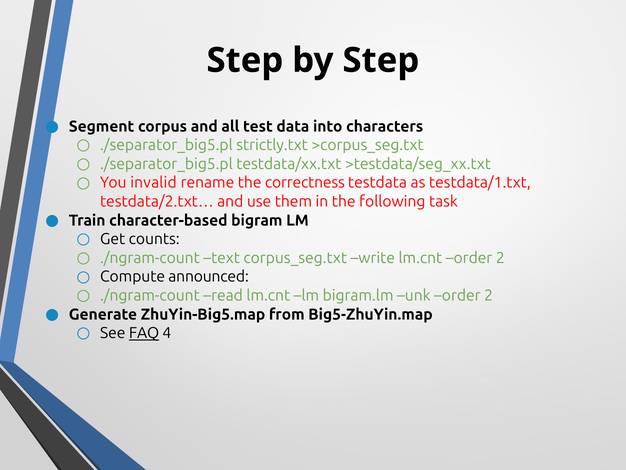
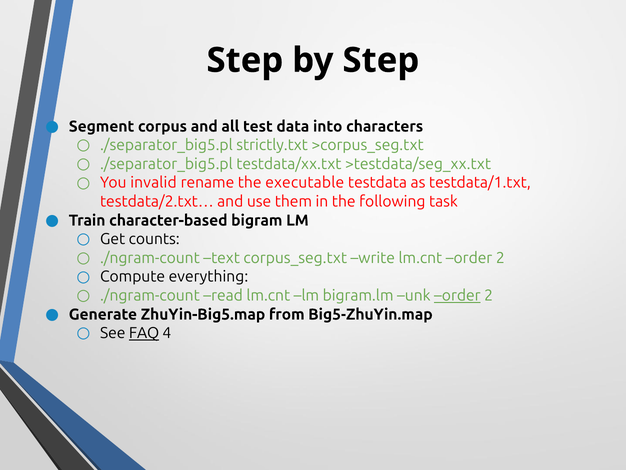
correctness: correctness -> executable
announced: announced -> everything
order at (457, 295) underline: none -> present
